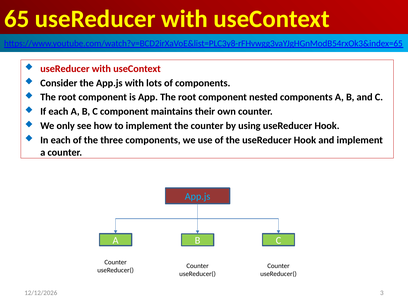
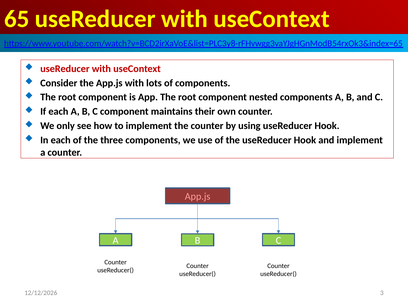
App.js at (198, 197) colour: light blue -> pink
